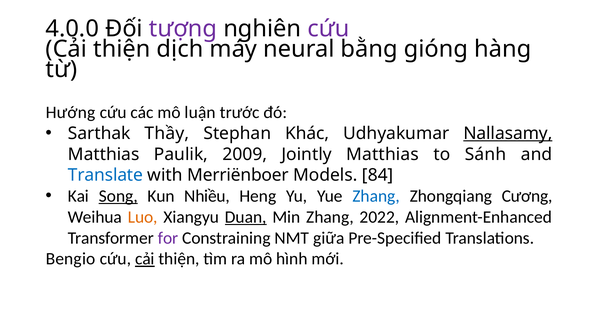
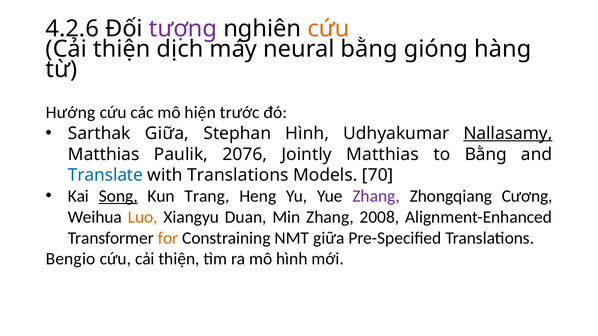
4.0.0: 4.0.0 -> 4.2.6
cứu at (328, 29) colour: purple -> orange
luận: luận -> hiện
Sarthak Thầy: Thầy -> Giữa
Stephan Khác: Khác -> Hình
2009: 2009 -> 2076
to Sánh: Sánh -> Bằng
with Merriënboer: Merriënboer -> Translations
84: 84 -> 70
Nhiều: Nhiều -> Trang
Zhang at (376, 196) colour: blue -> purple
Duan underline: present -> none
2022: 2022 -> 2008
for colour: purple -> orange
cải at (145, 259) underline: present -> none
